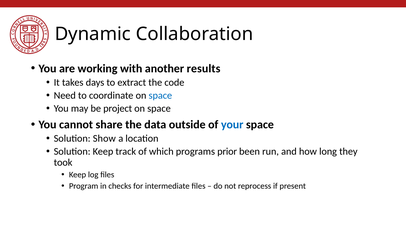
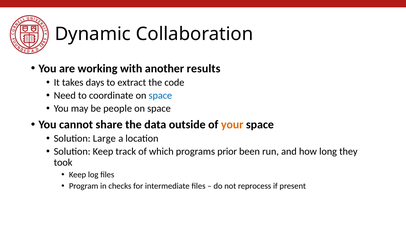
project: project -> people
your colour: blue -> orange
Show: Show -> Large
